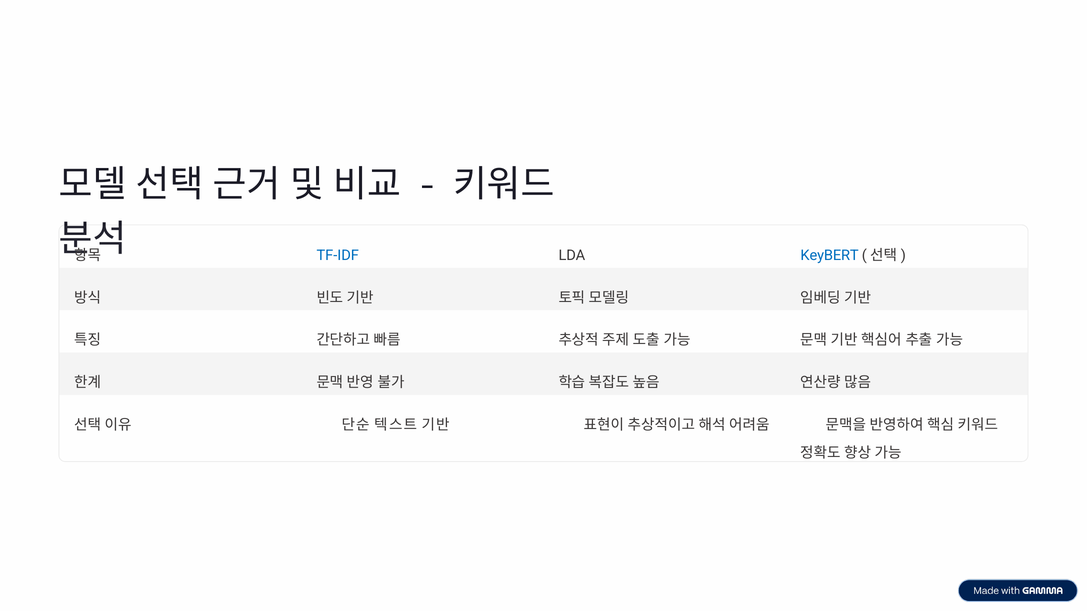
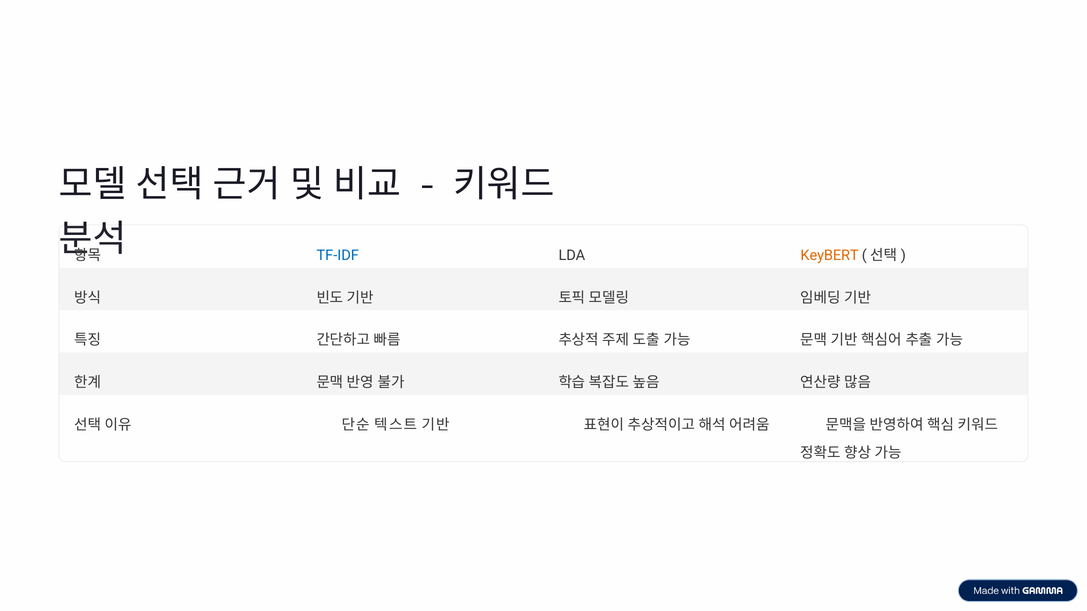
KeyBERT colour: blue -> orange
